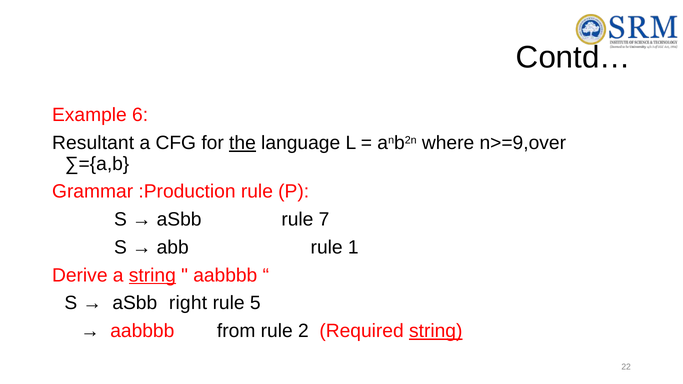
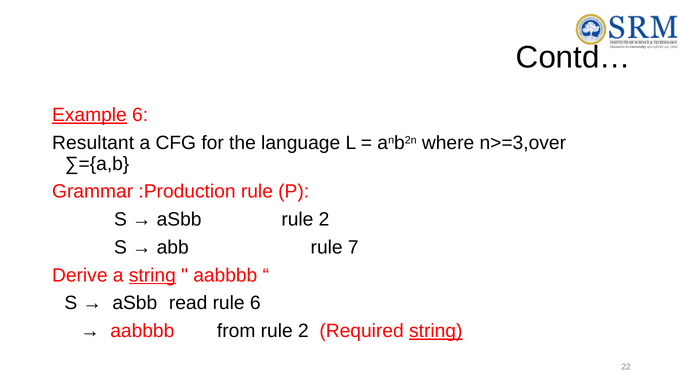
Example underline: none -> present
the underline: present -> none
n>=9,over: n>=9,over -> n>=3,over
aSbb rule 7: 7 -> 2
1: 1 -> 7
right: right -> read
rule 5: 5 -> 6
